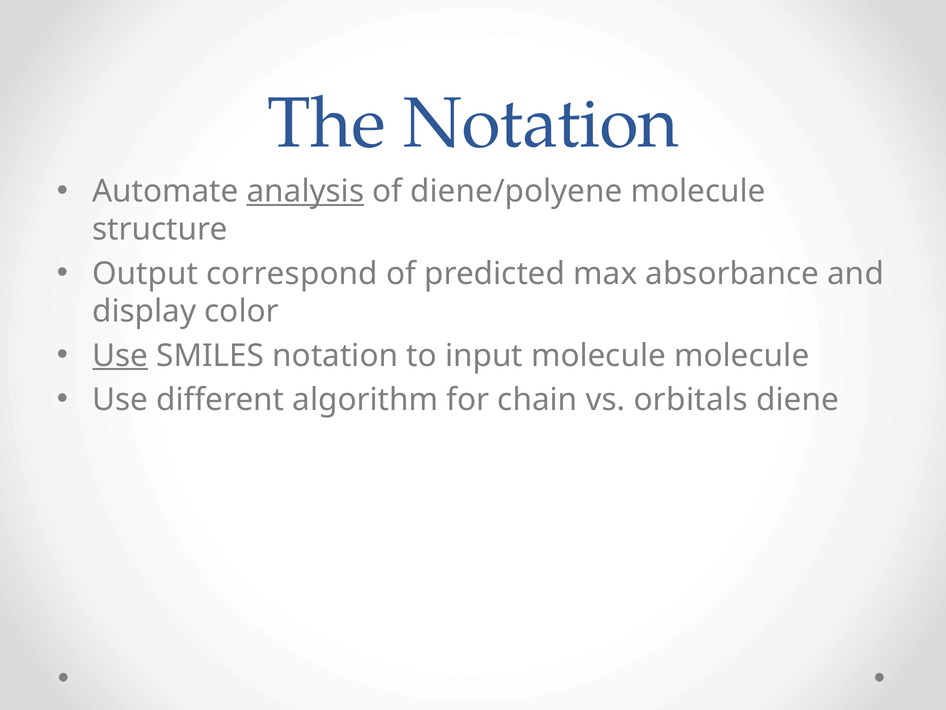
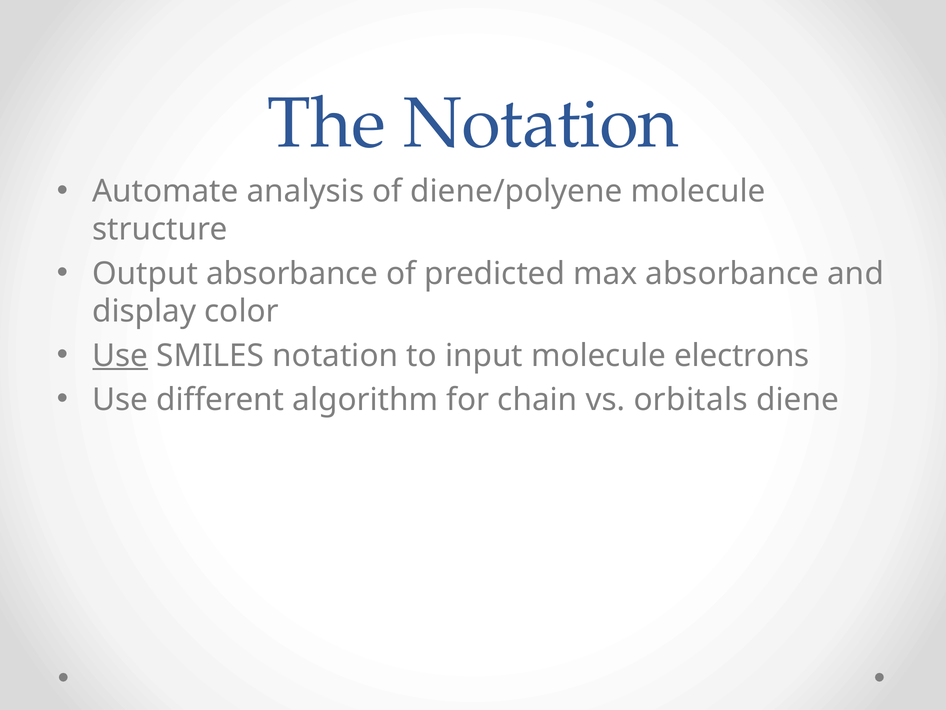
analysis underline: present -> none
Output correspond: correspond -> absorbance
molecule molecule: molecule -> electrons
